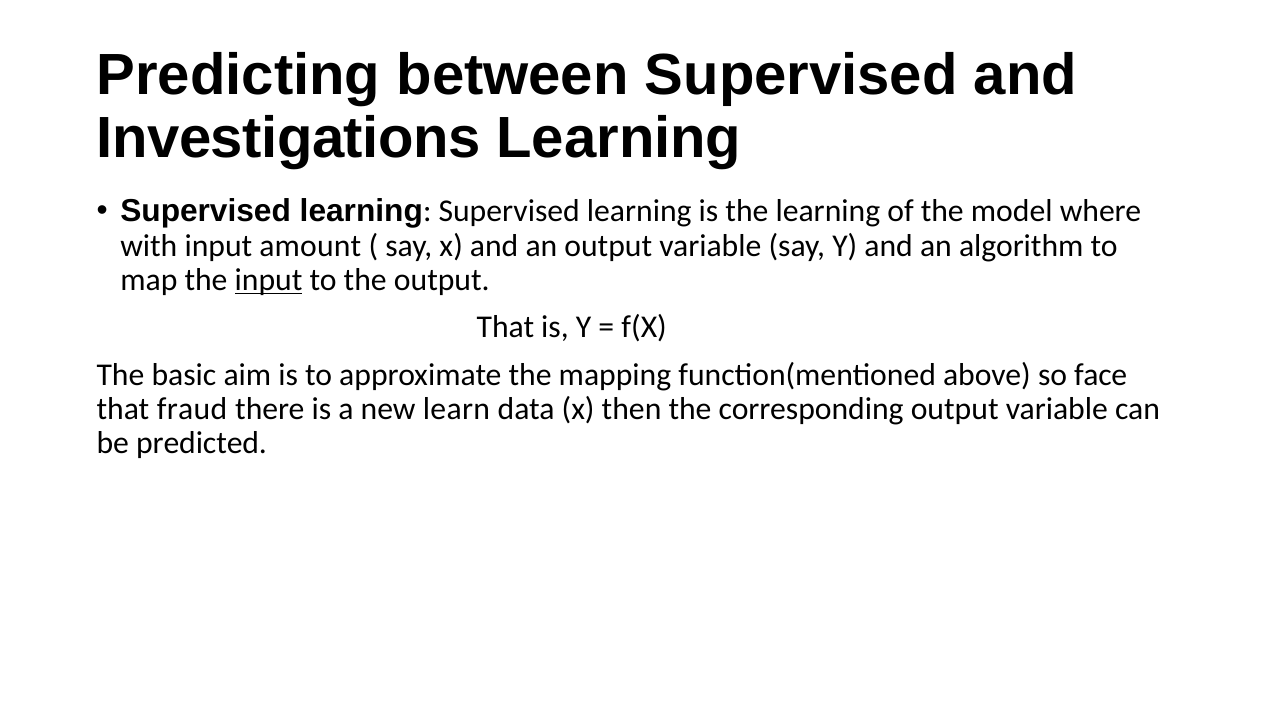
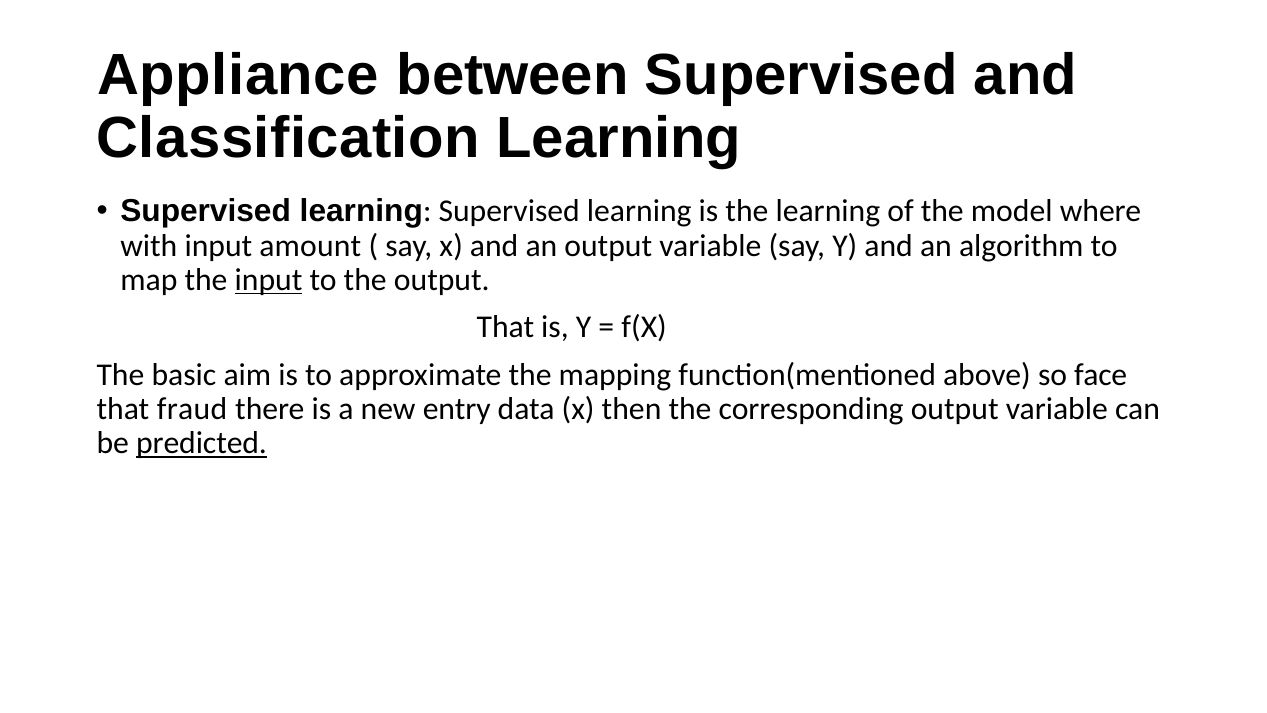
Predicting: Predicting -> Appliance
Investigations: Investigations -> Classification
learn: learn -> entry
predicted underline: none -> present
